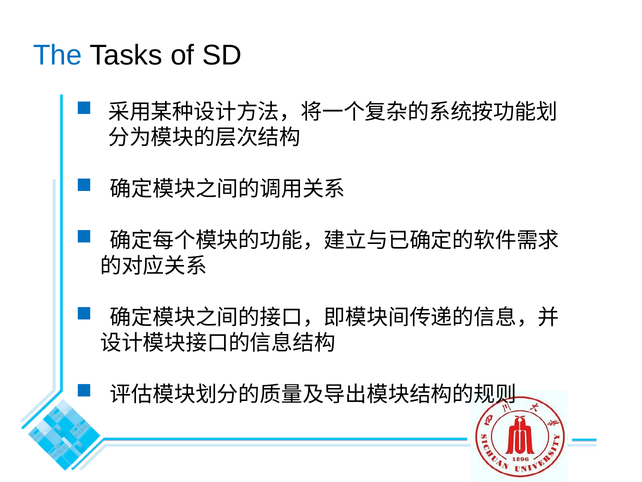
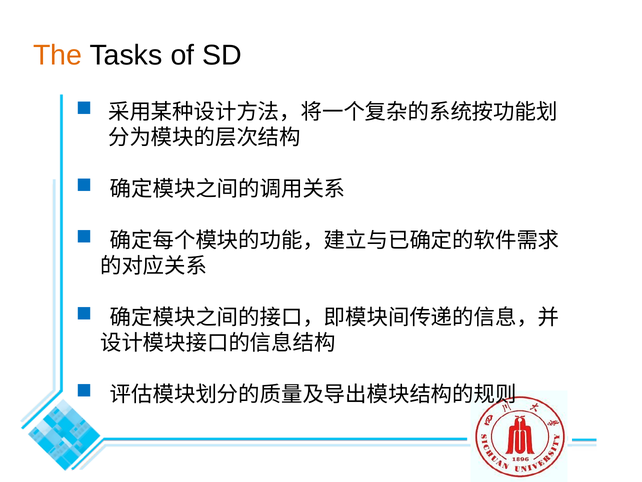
The colour: blue -> orange
